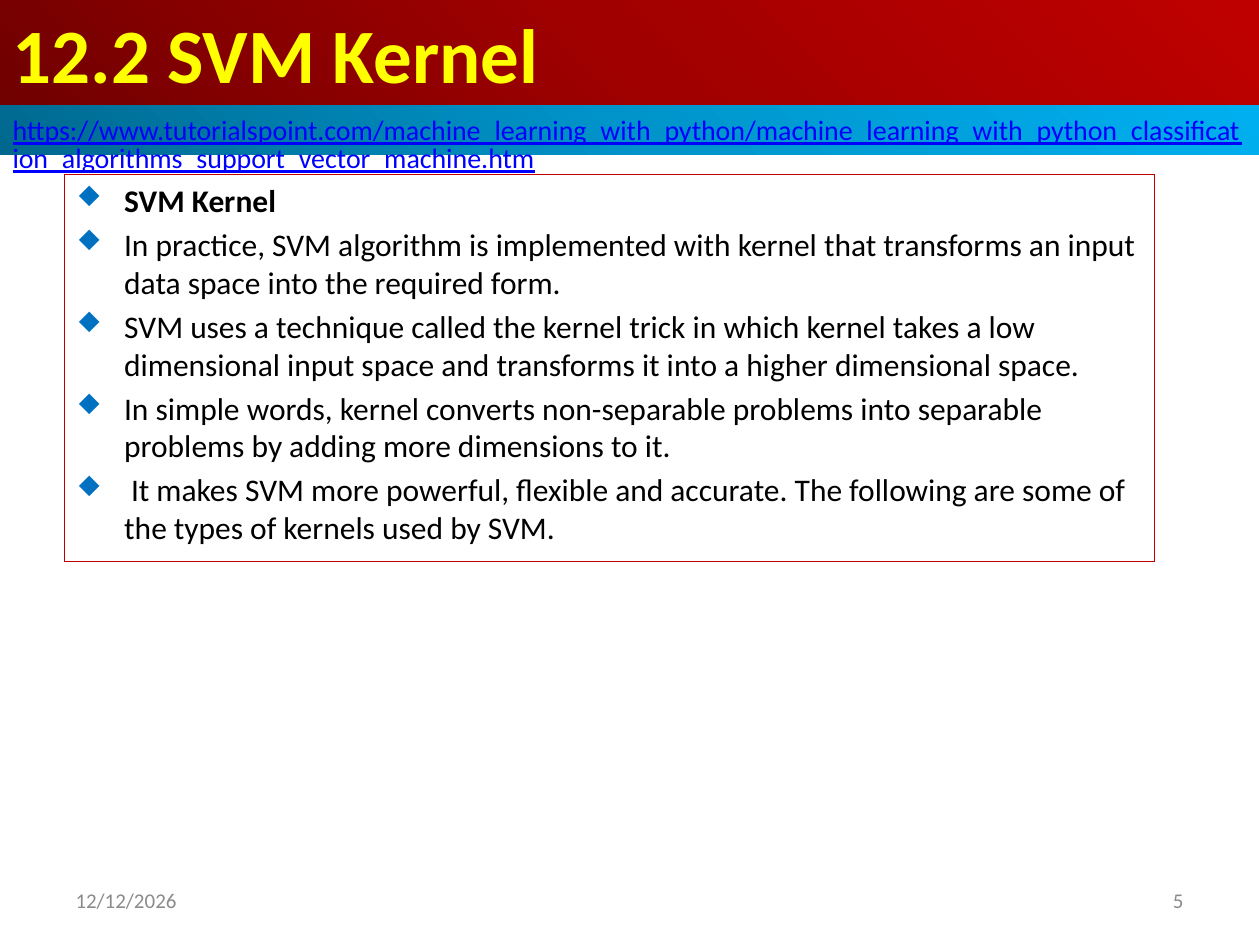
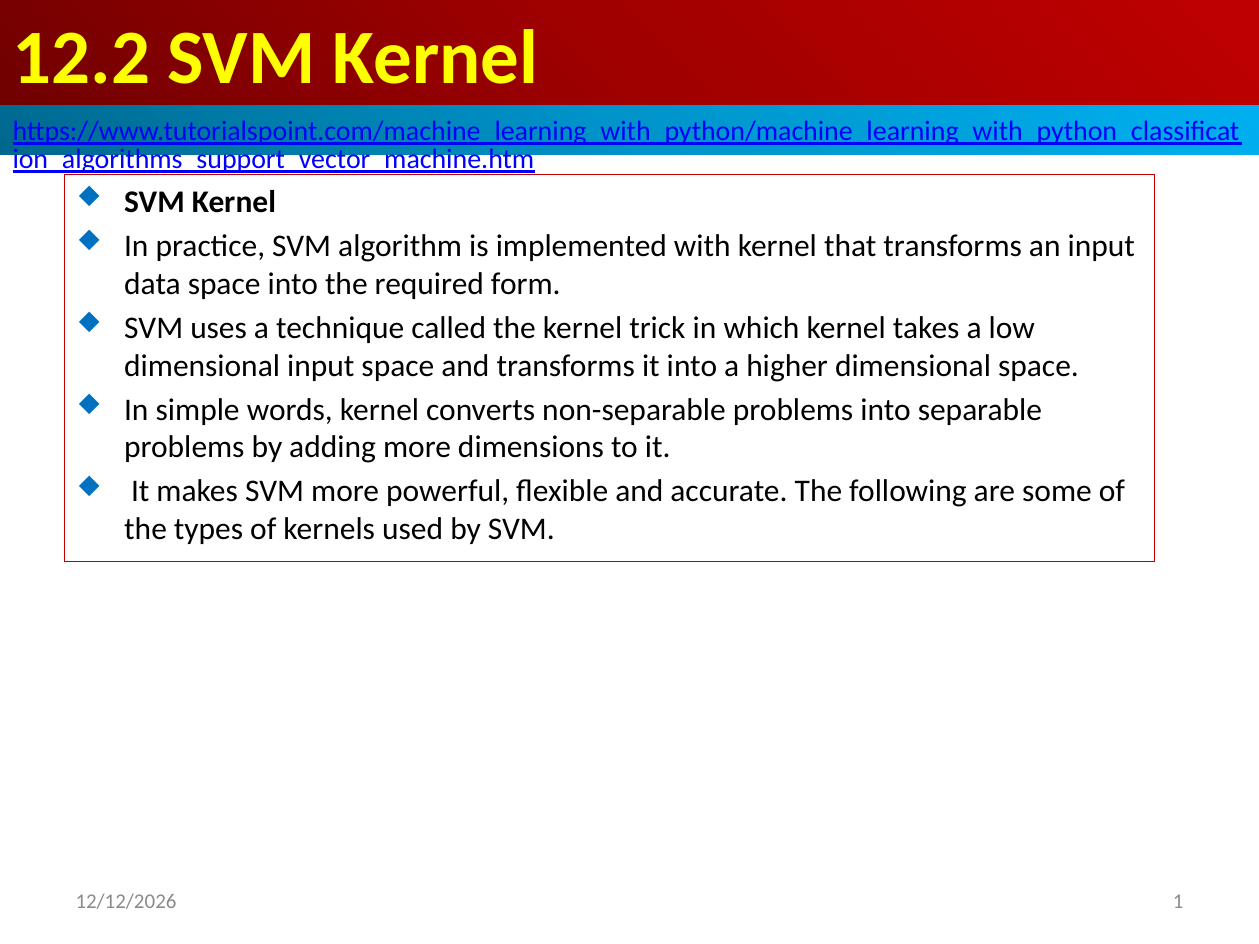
5: 5 -> 1
